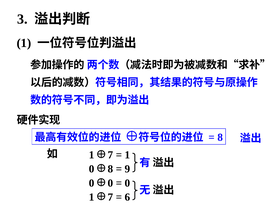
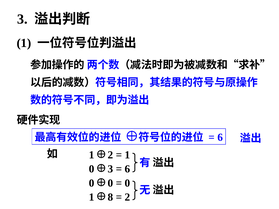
8 at (220, 137): 8 -> 6
7 at (110, 155): 7 -> 2
0 8: 8 -> 3
9 at (127, 169): 9 -> 6
7 at (110, 197): 7 -> 8
6 at (127, 197): 6 -> 2
